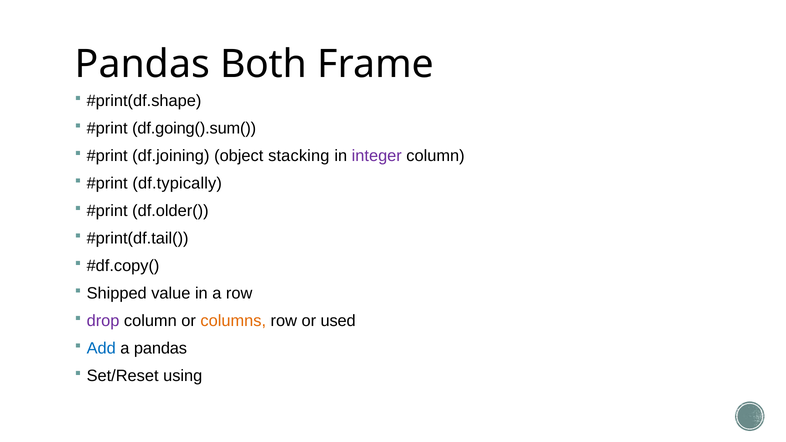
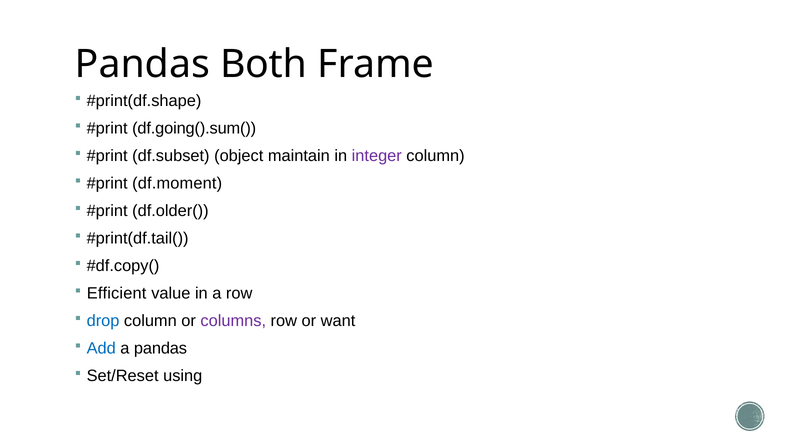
df.joining: df.joining -> df.subset
stacking: stacking -> maintain
df.typically: df.typically -> df.moment
Shipped: Shipped -> Efficient
drop colour: purple -> blue
columns colour: orange -> purple
used: used -> want
